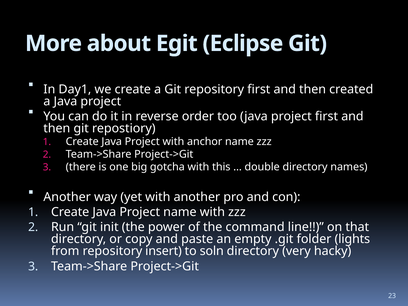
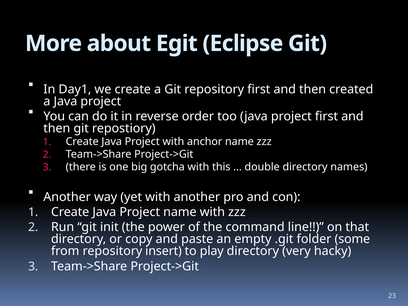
lights: lights -> some
soln: soln -> play
